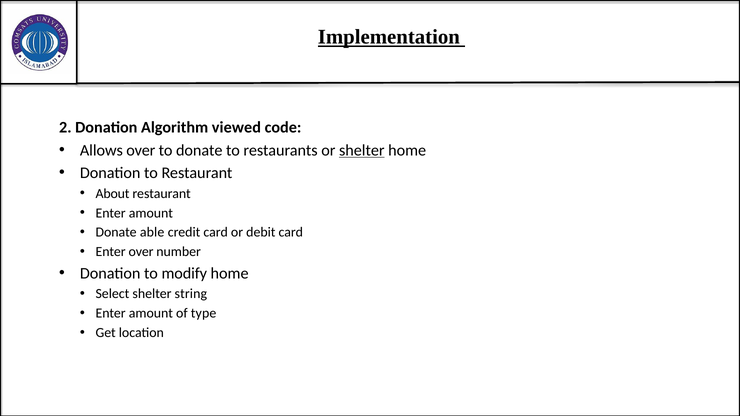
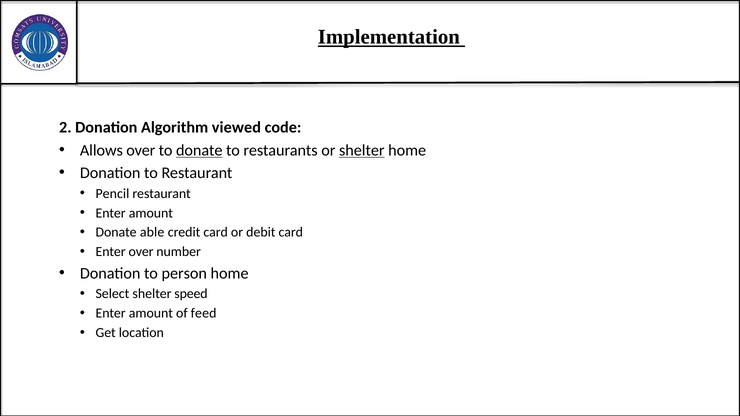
donate at (199, 150) underline: none -> present
About: About -> Pencil
modify: modify -> person
string: string -> speed
type: type -> feed
